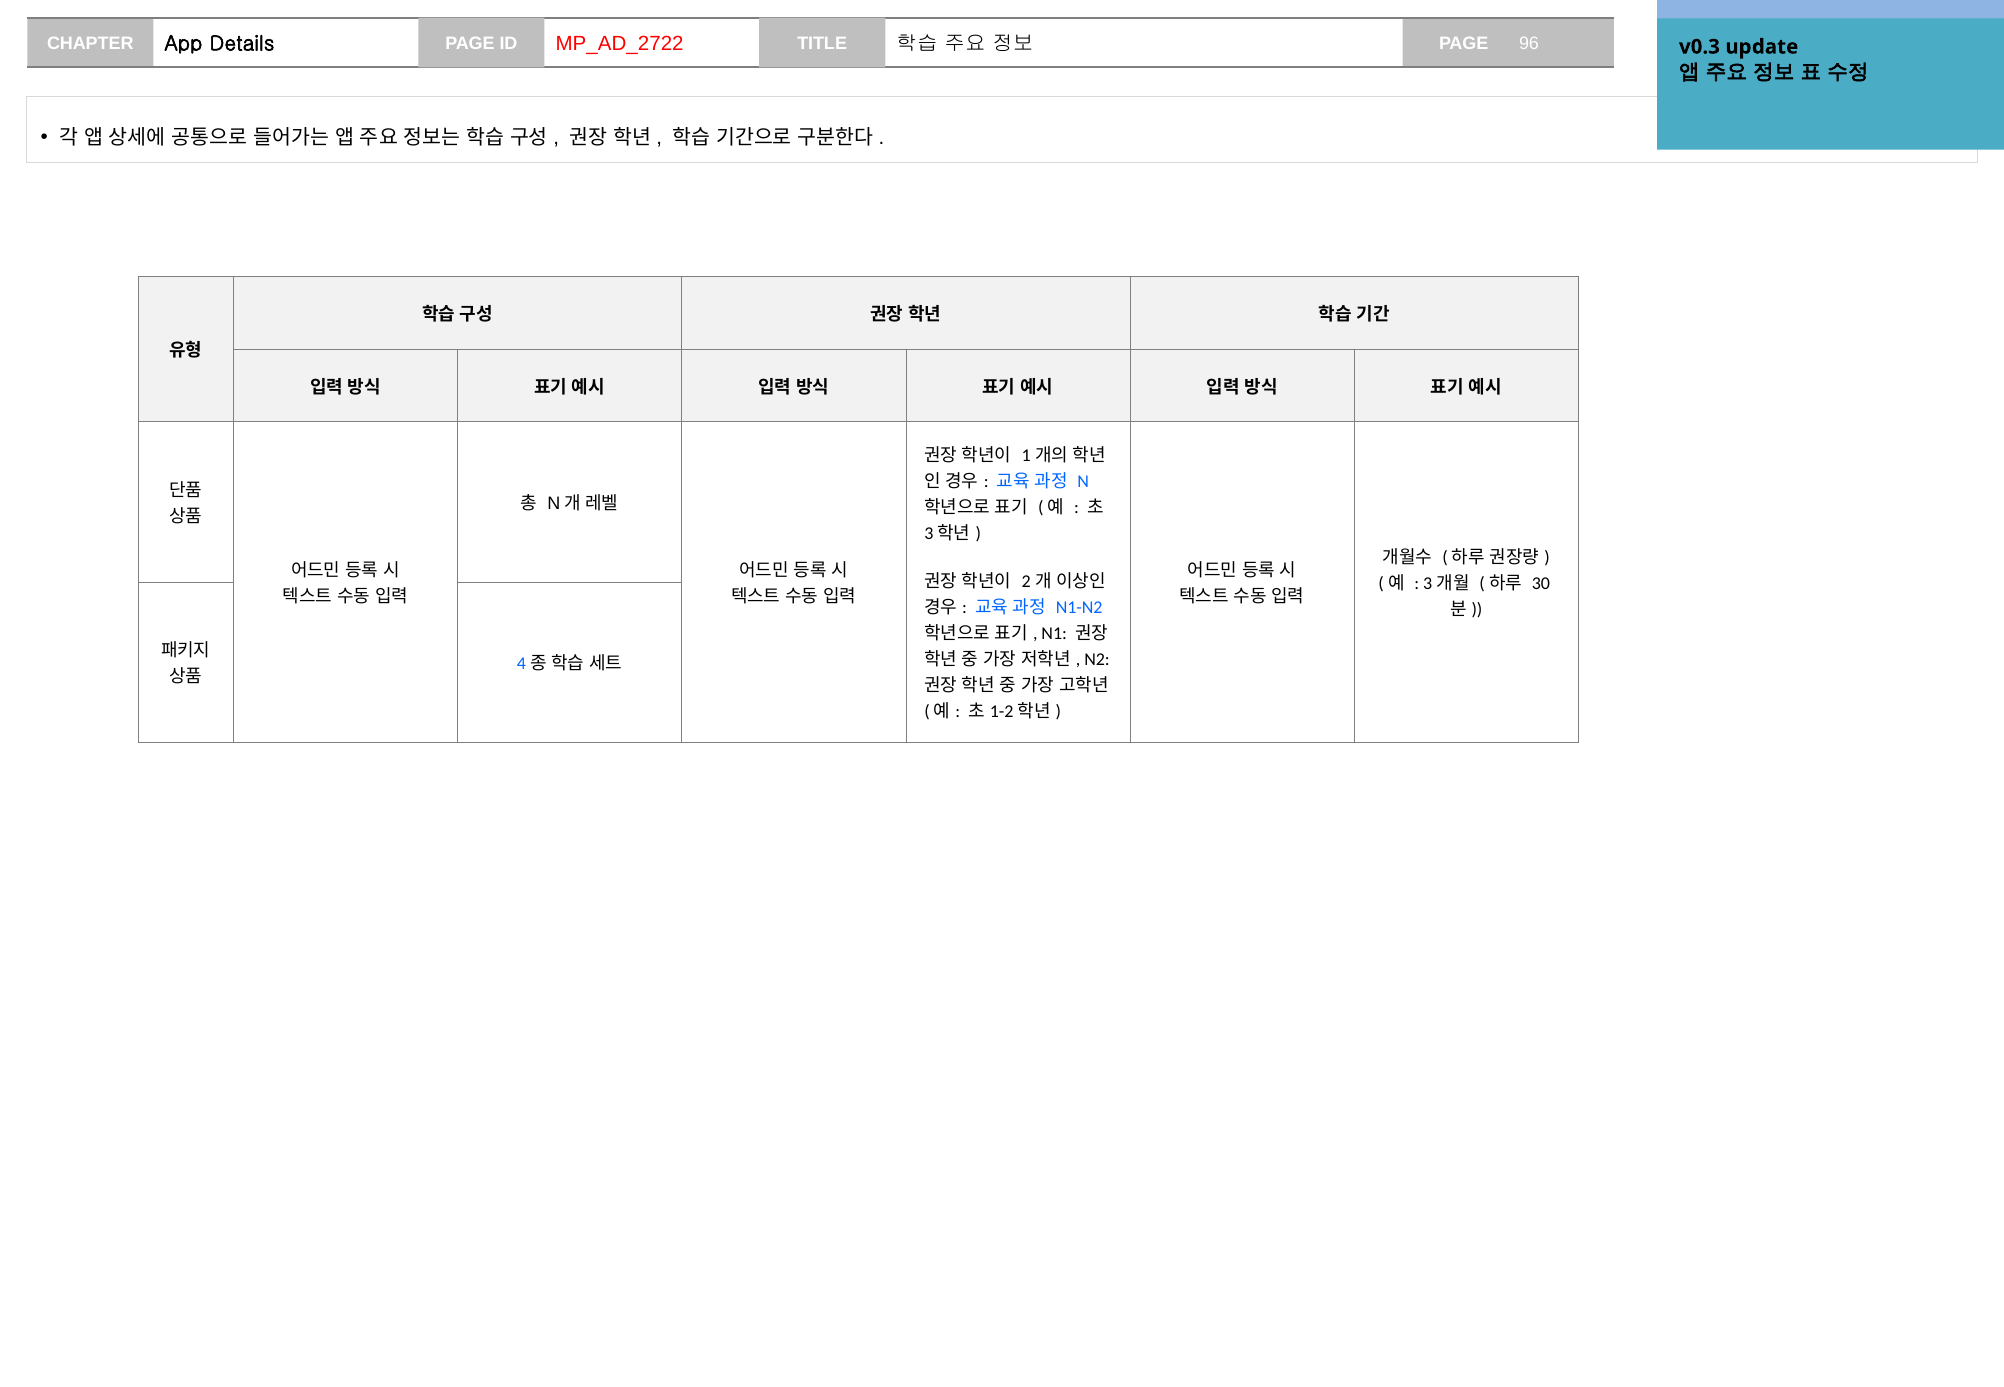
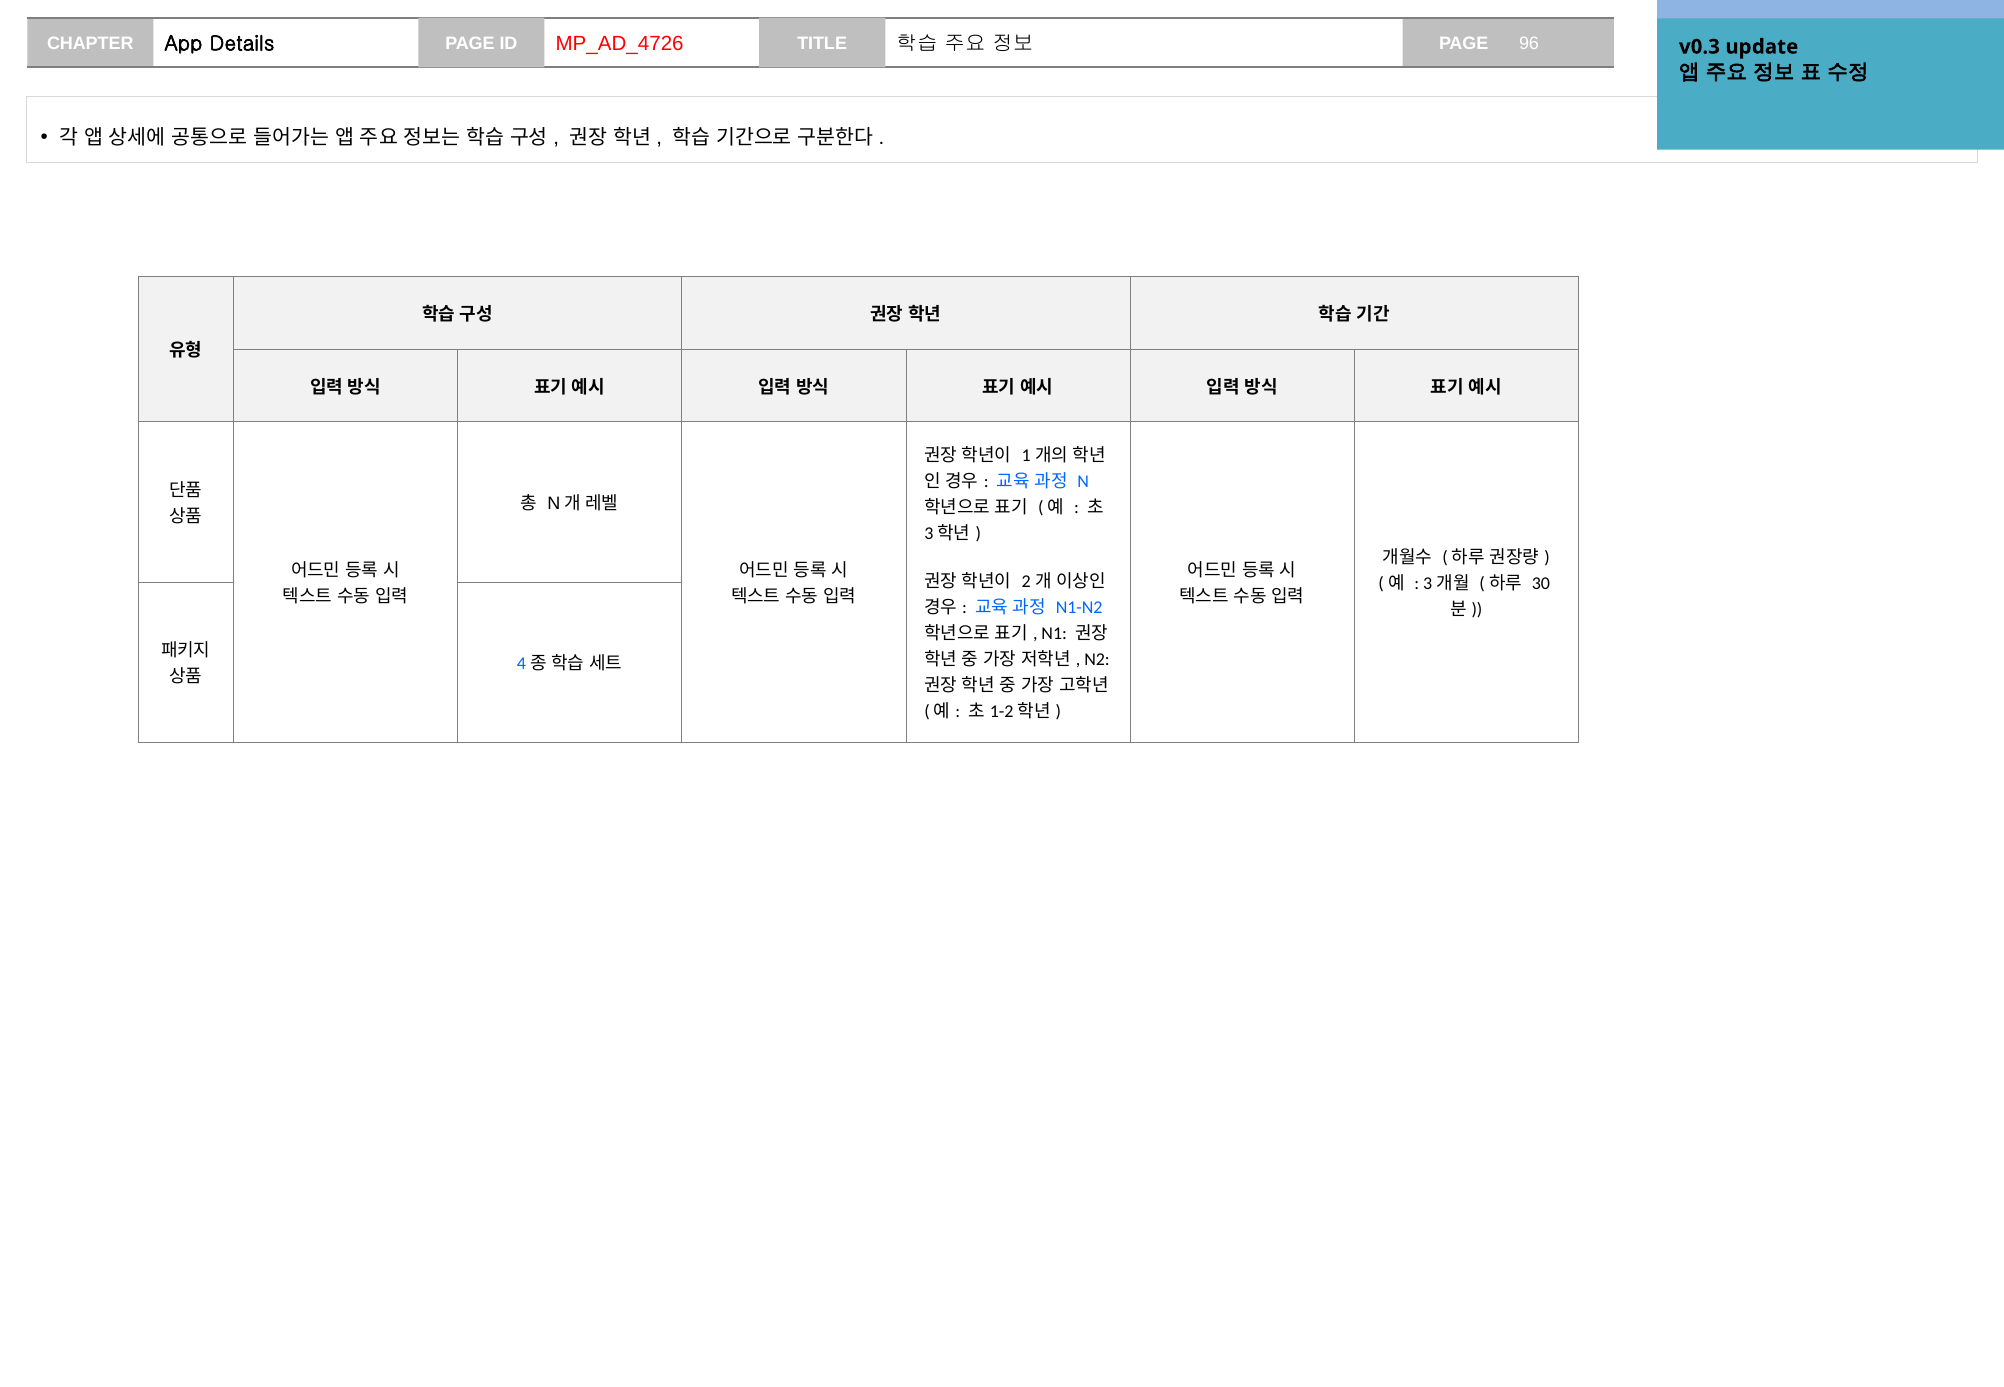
MP_AD_2722: MP_AD_2722 -> MP_AD_4726
